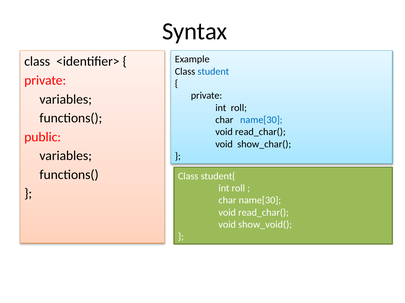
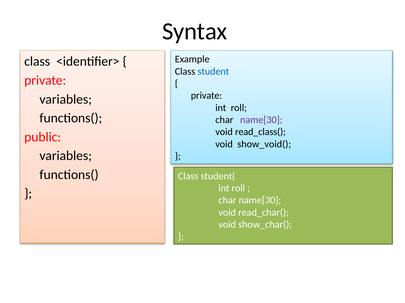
name[30 at (261, 120) colour: blue -> purple
read_char( at (260, 132): read_char( -> read_class(
show_char(: show_char( -> show_void(
show_void(: show_void( -> show_char(
